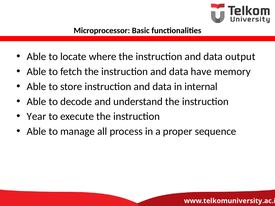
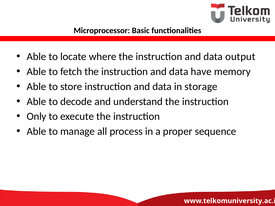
internal: internal -> storage
Year: Year -> Only
